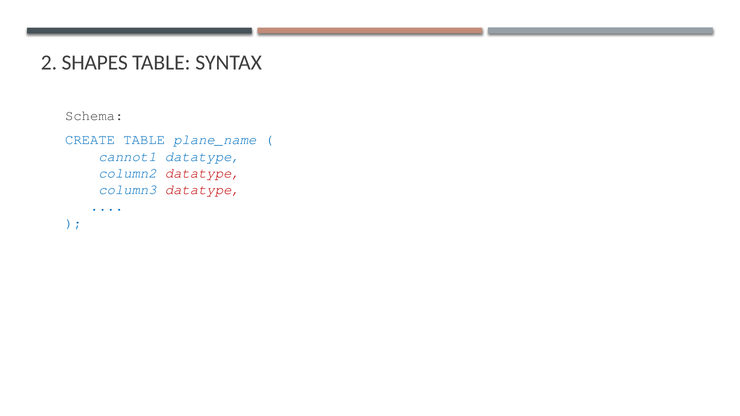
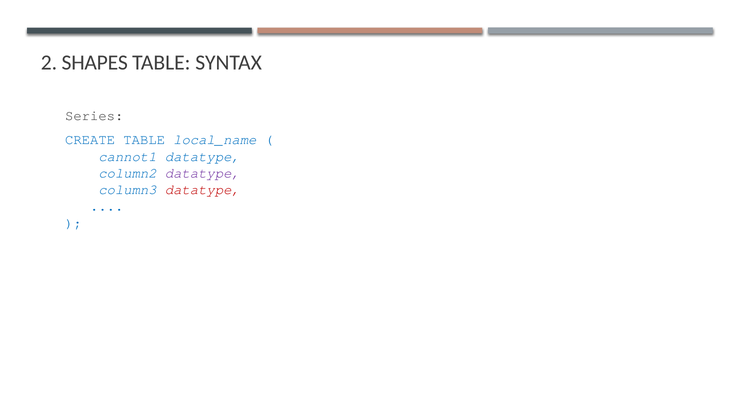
Schema: Schema -> Series
plane_name: plane_name -> local_name
datatype at (202, 173) colour: red -> purple
